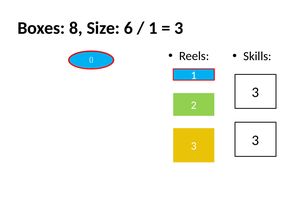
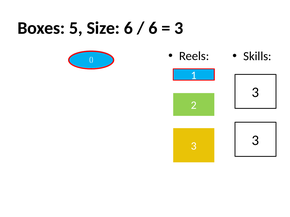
8: 8 -> 5
1 at (153, 28): 1 -> 6
